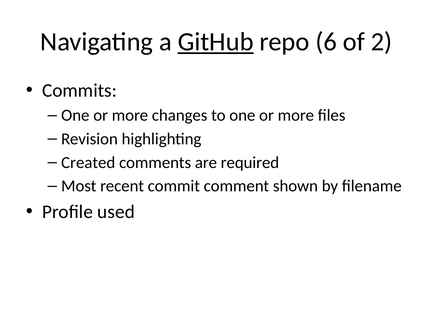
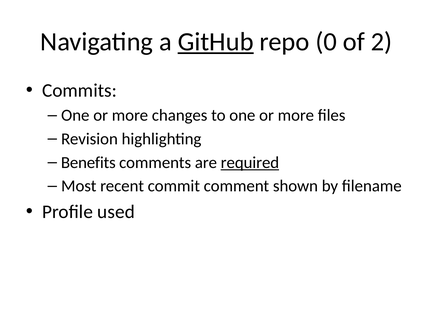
6: 6 -> 0
Created: Created -> Benefits
required underline: none -> present
